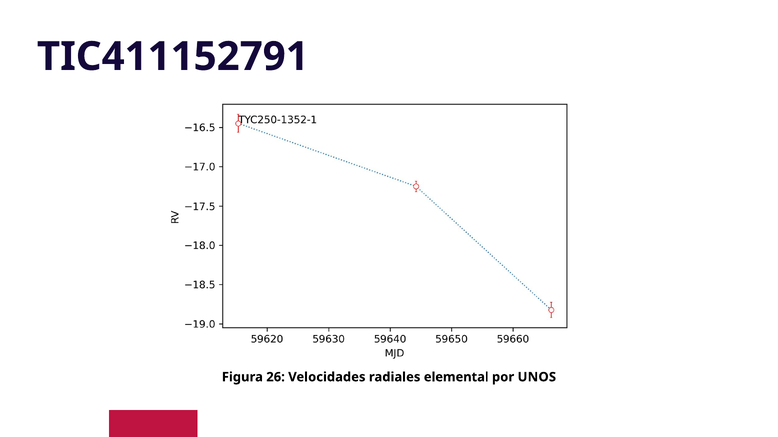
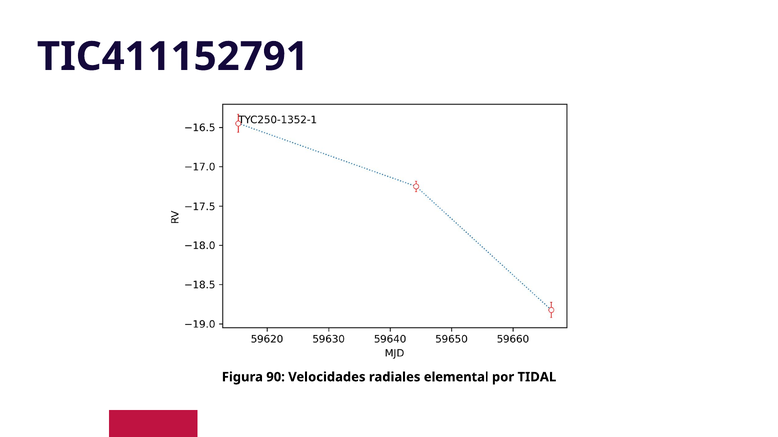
26: 26 -> 90
UNOS: UNOS -> TIDAL
